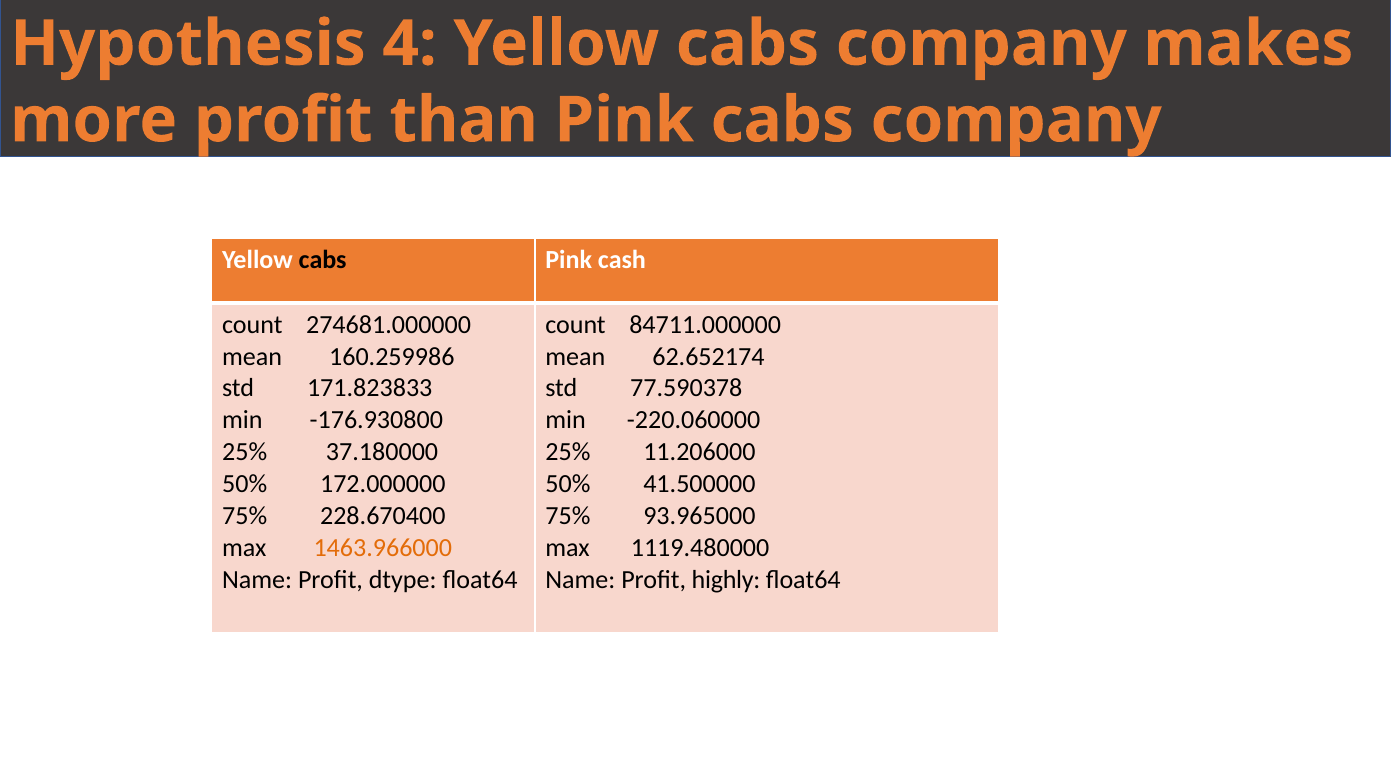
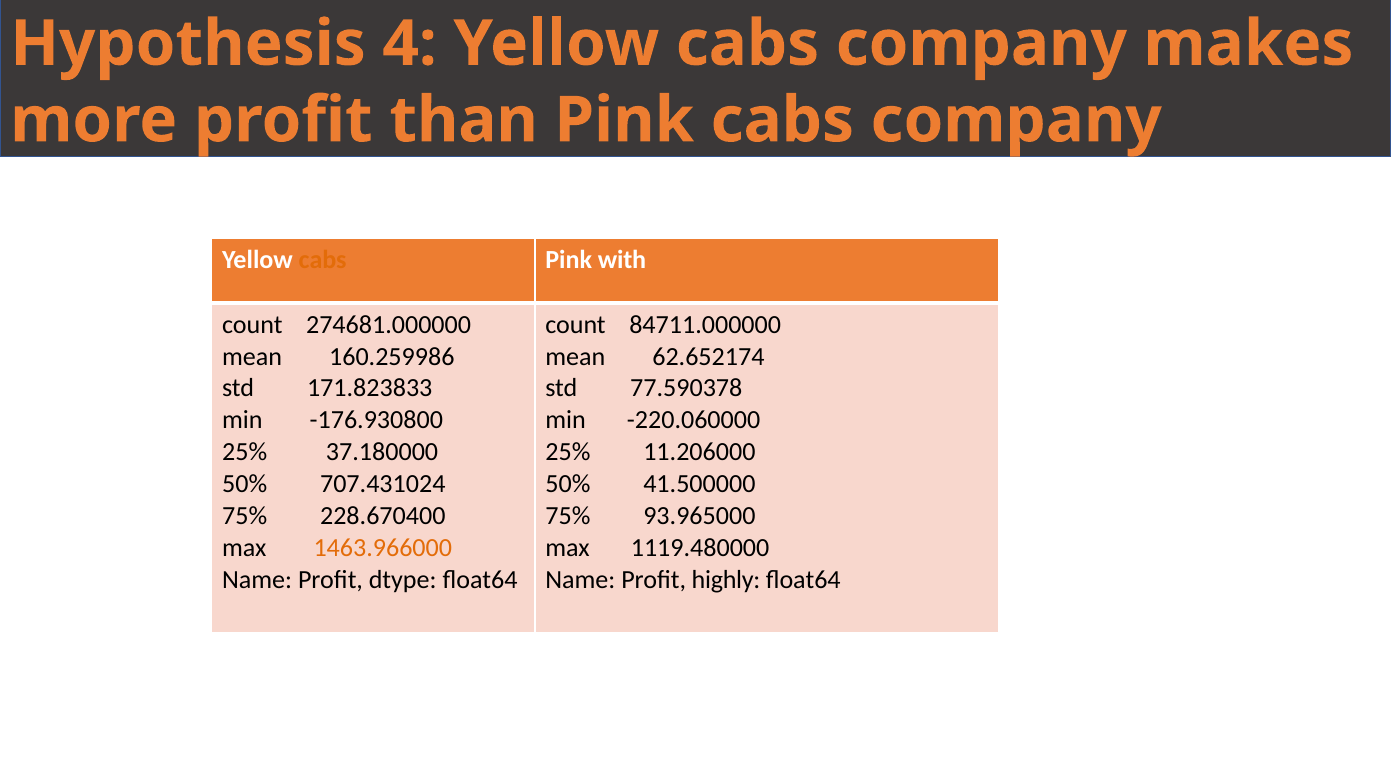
cabs at (323, 260) colour: black -> orange
cash: cash -> with
172.000000: 172.000000 -> 707.431024
